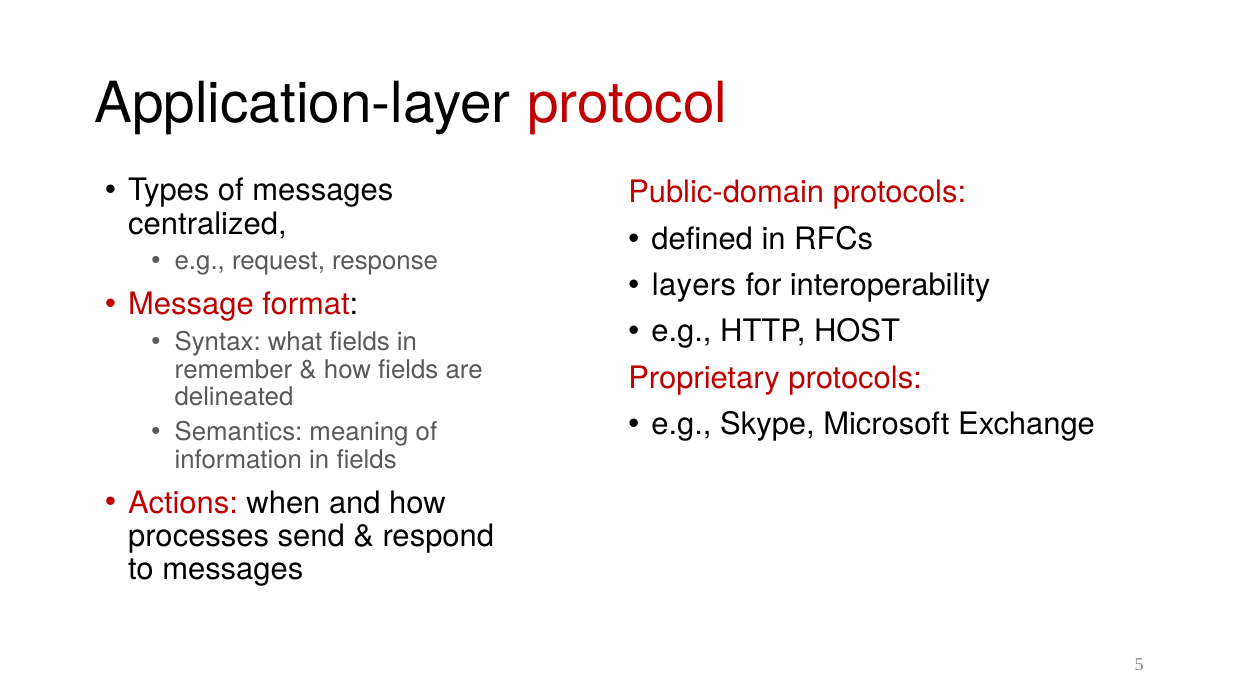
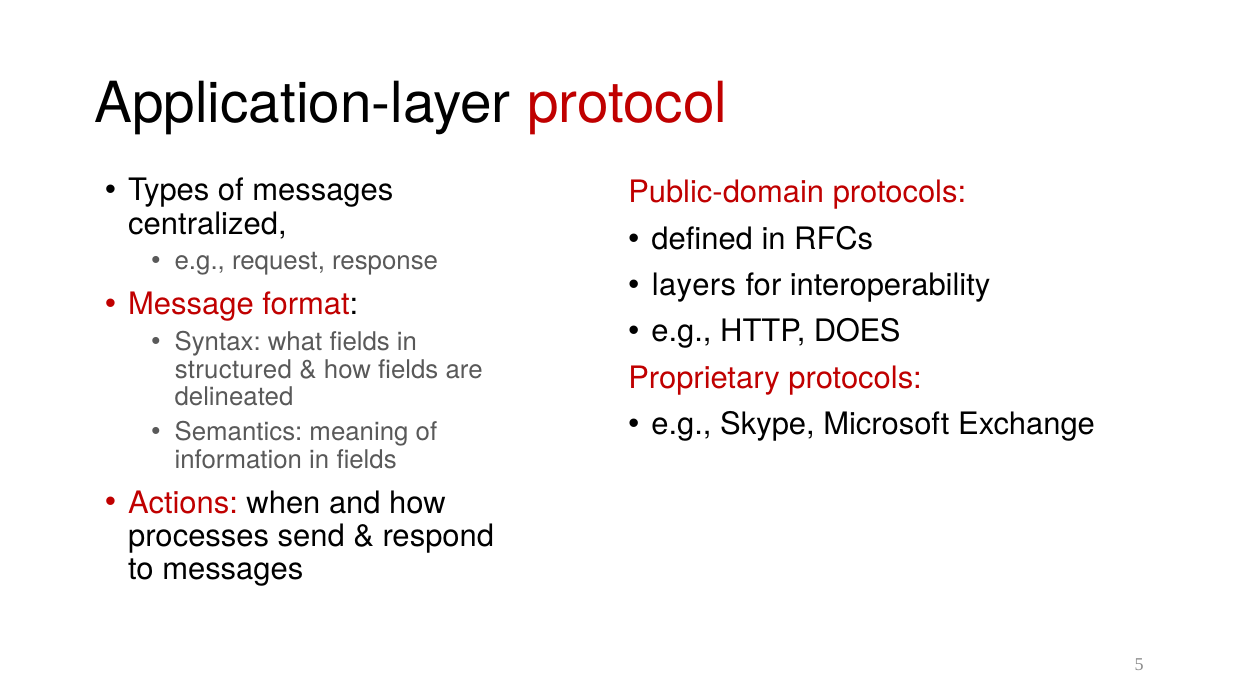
HOST: HOST -> DOES
remember: remember -> structured
